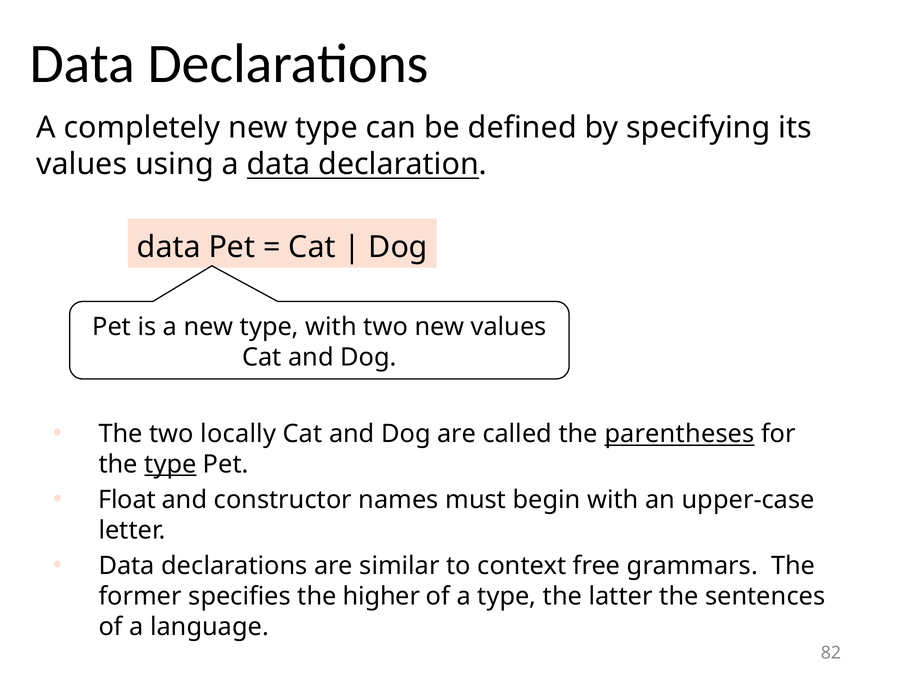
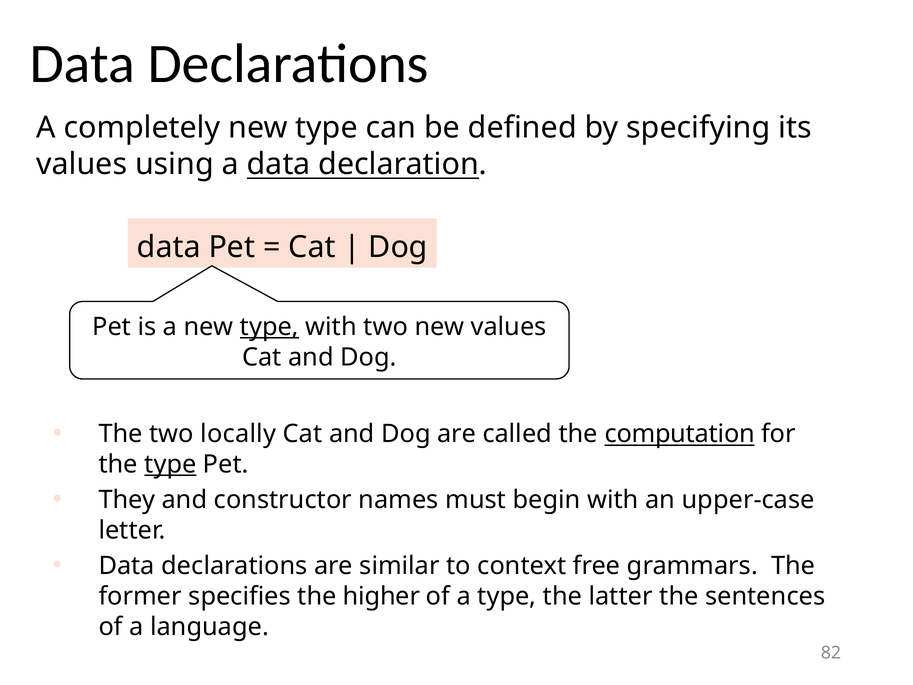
type at (269, 327) underline: none -> present
parentheses: parentheses -> computation
Float: Float -> They
